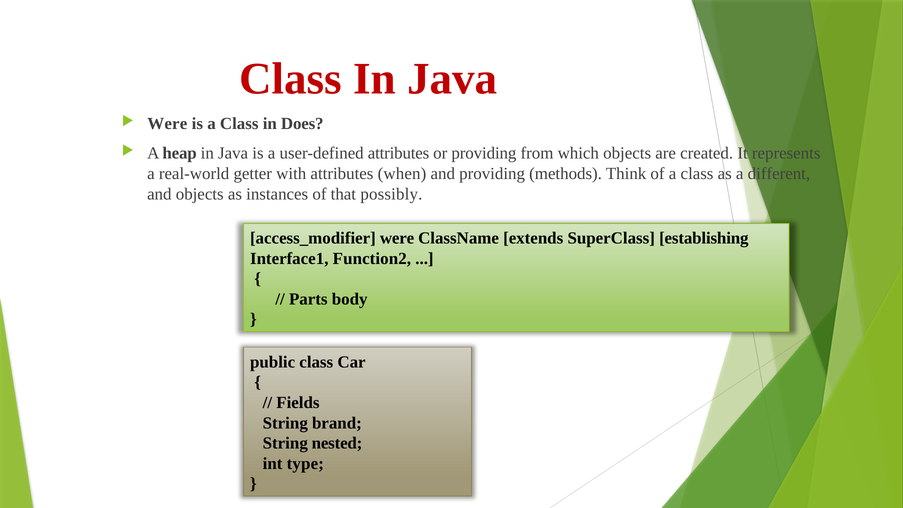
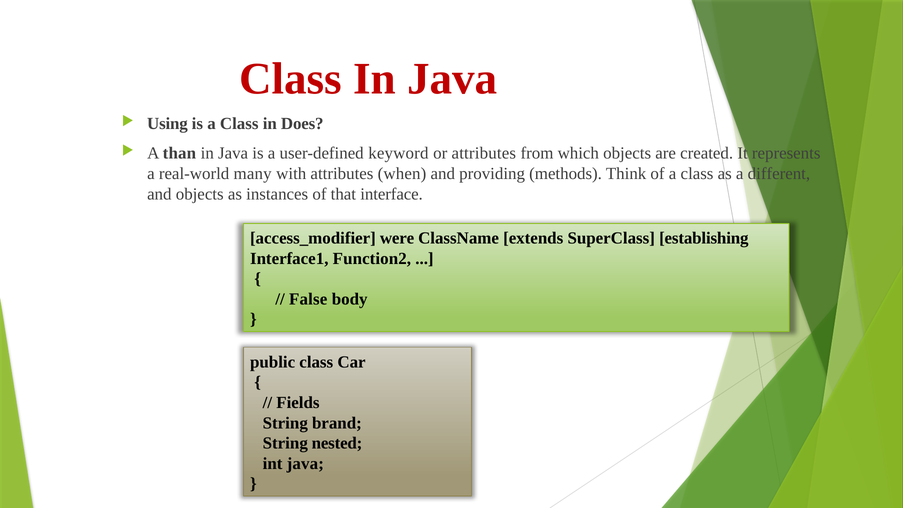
Were at (167, 124): Were -> Using
heap: heap -> than
user-defined attributes: attributes -> keyword
or providing: providing -> attributes
getter: getter -> many
possibly: possibly -> interface
Parts: Parts -> False
int type: type -> java
